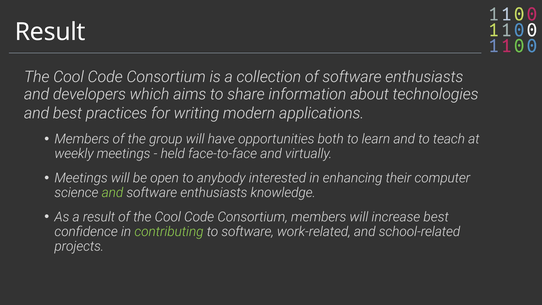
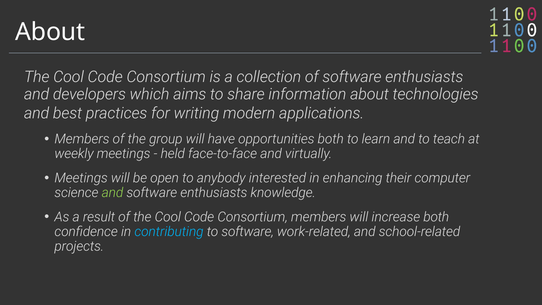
Result at (50, 32): Result -> About
increase best: best -> both
contributing colour: light green -> light blue
